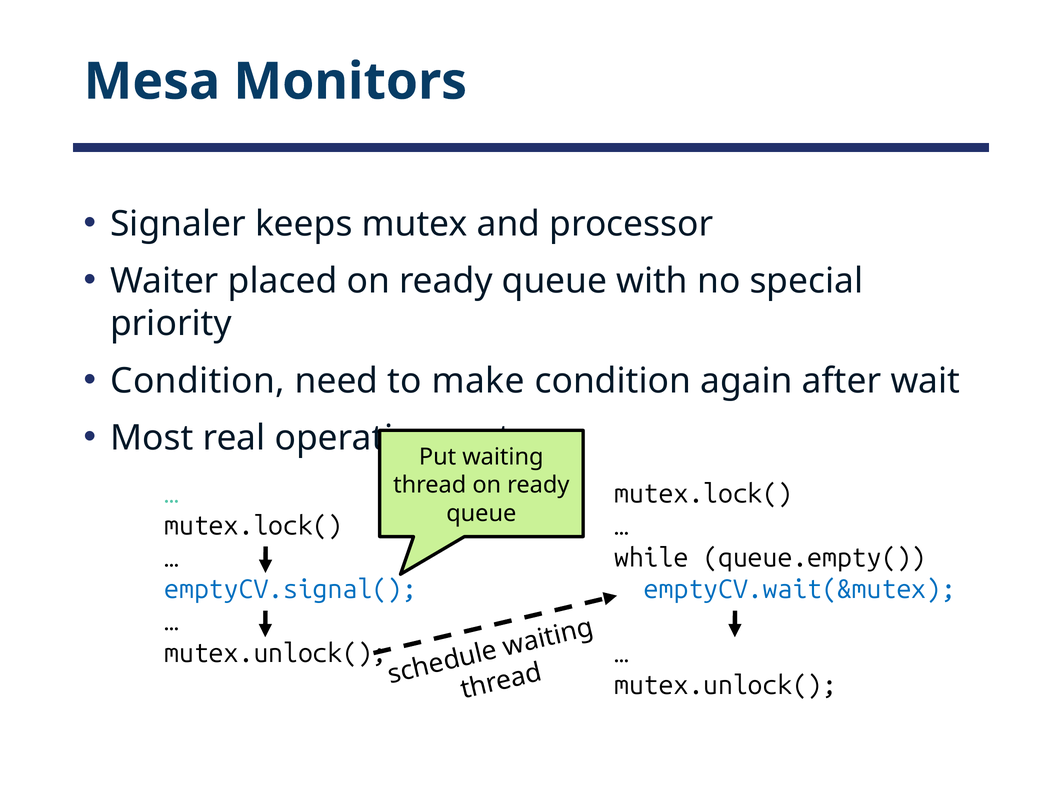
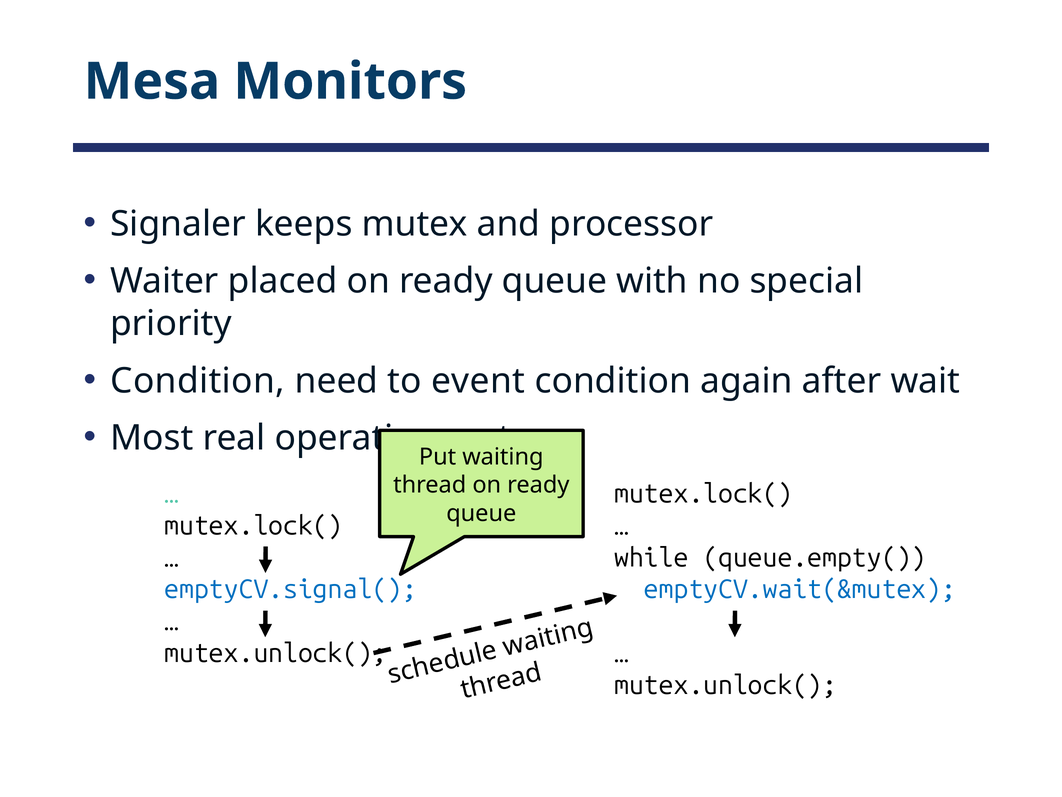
make: make -> event
